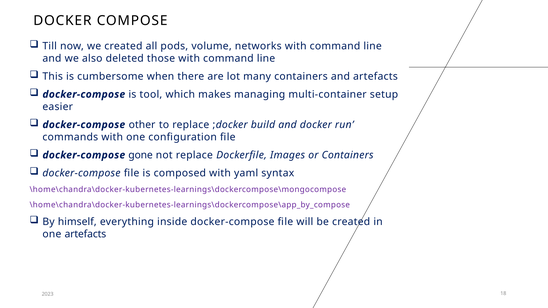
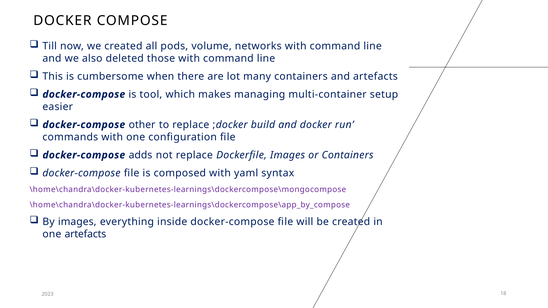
gone: gone -> adds
By himself: himself -> images
